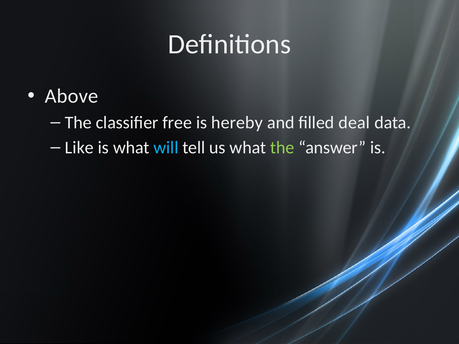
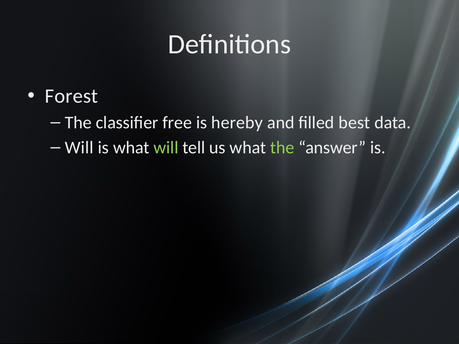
Above: Above -> Forest
deal: deal -> best
Like at (79, 148): Like -> Will
will at (166, 148) colour: light blue -> light green
